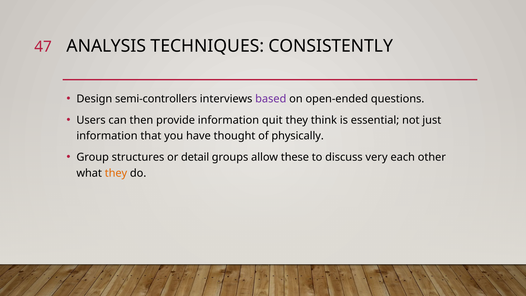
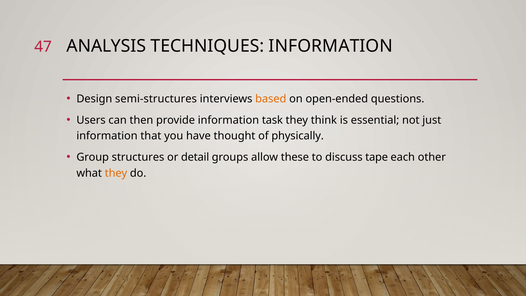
TECHNIQUES CONSISTENTLY: CONSISTENTLY -> INFORMATION
semi-controllers: semi-controllers -> semi-structures
based colour: purple -> orange
quit: quit -> task
very: very -> tape
